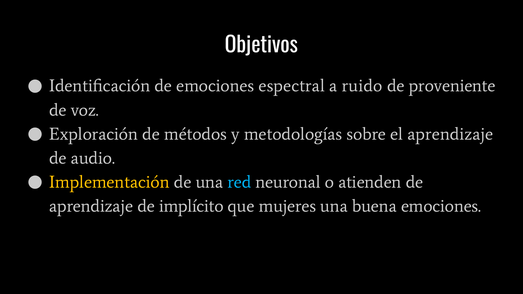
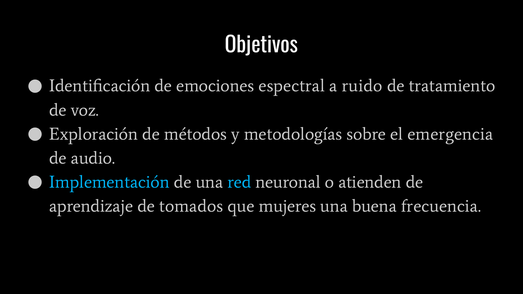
proveniente: proveniente -> tratamiento
el aprendizaje: aprendizaje -> emergencia
Implementación colour: yellow -> light blue
implícito: implícito -> tomados
buena emociones: emociones -> frecuencia
